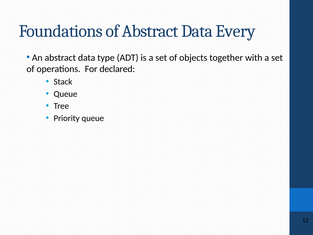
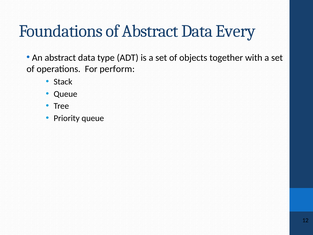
declared: declared -> perform
